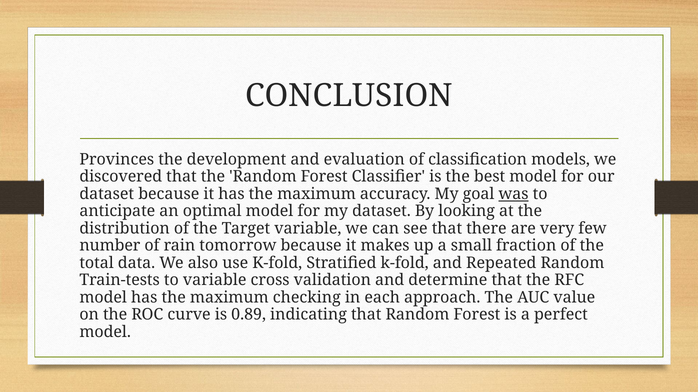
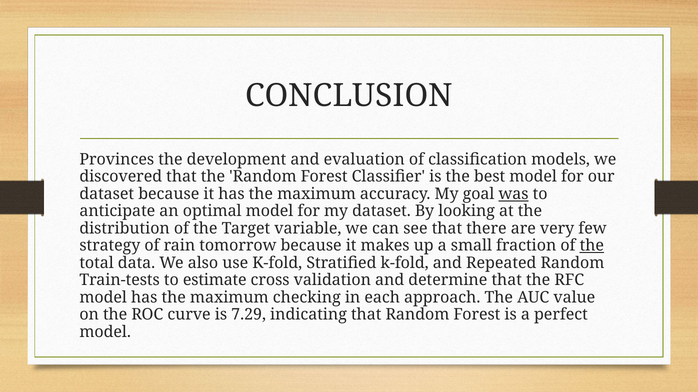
number: number -> strategy
the at (592, 246) underline: none -> present
to variable: variable -> estimate
0.89: 0.89 -> 7.29
